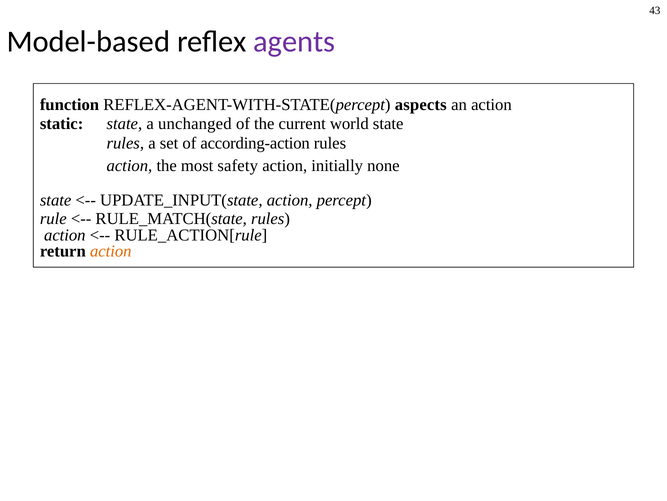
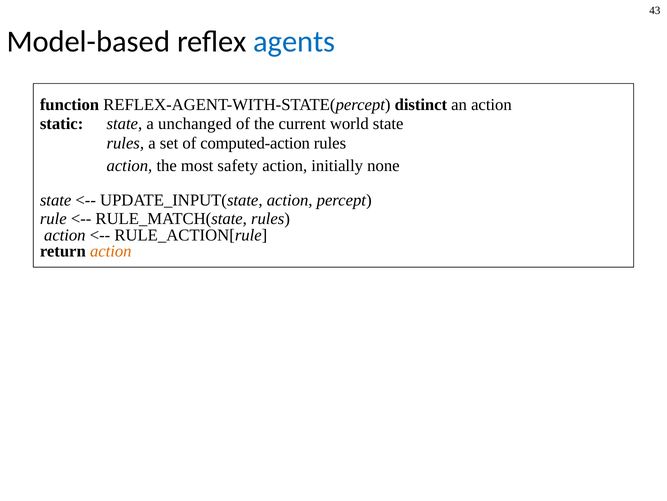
agents colour: purple -> blue
aspects: aspects -> distinct
according-action: according-action -> computed-action
